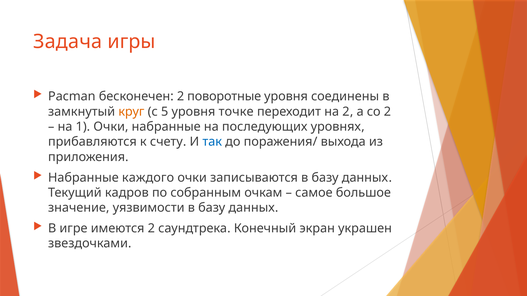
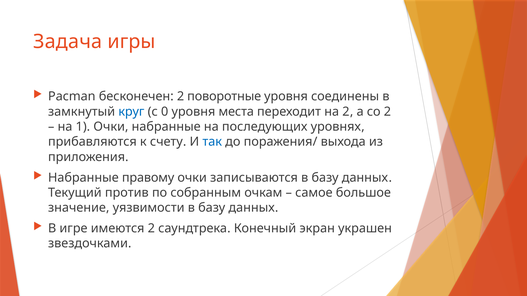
круг colour: orange -> blue
5: 5 -> 0
точке: точке -> места
каждого: каждого -> правому
кадров: кадров -> против
